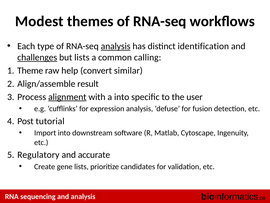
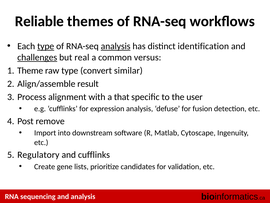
Modest: Modest -> Reliable
type at (46, 46) underline: none -> present
but lists: lists -> real
calling: calling -> versus
raw help: help -> type
alignment underline: present -> none
a into: into -> that
tutorial: tutorial -> remove
and accurate: accurate -> cufflinks
